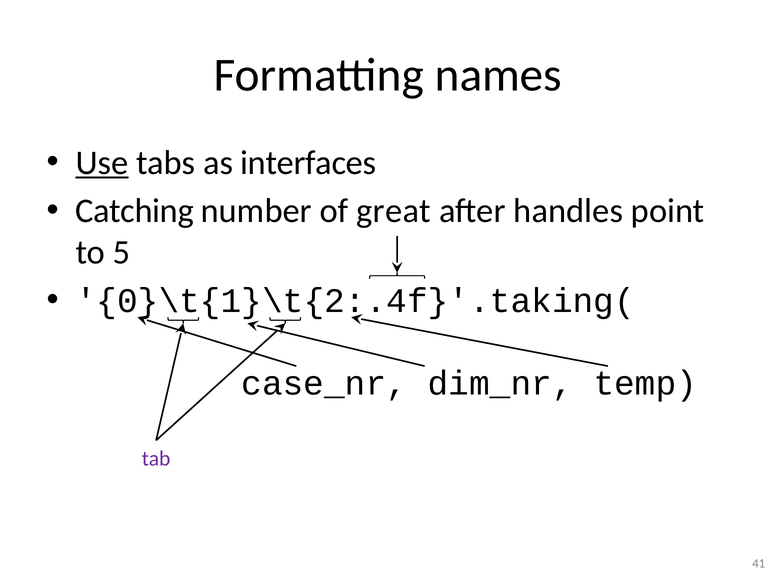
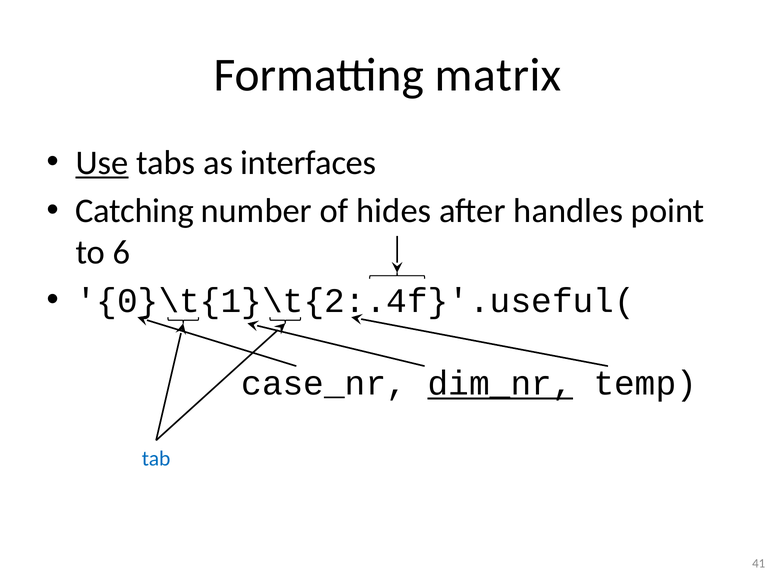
names: names -> matrix
great: great -> hides
5: 5 -> 6
0}\t{1}\t{2:.4f}'.taking(: 0}\t{1}\t{2:.4f}'.taking( -> 0}\t{1}\t{2:.4f}'.useful(
dim_nr underline: none -> present
tab colour: purple -> blue
